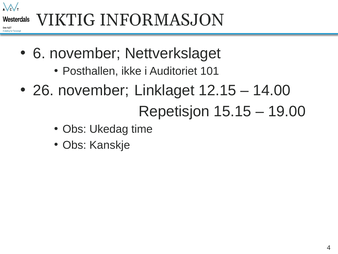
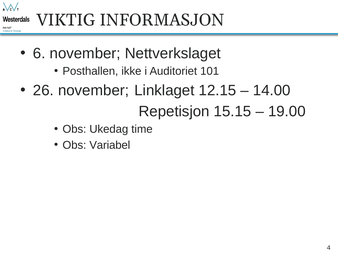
Kanskje: Kanskje -> Variabel
